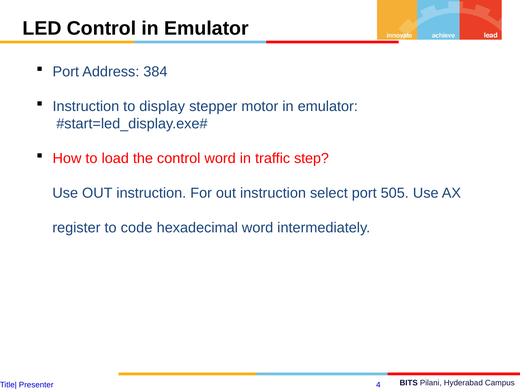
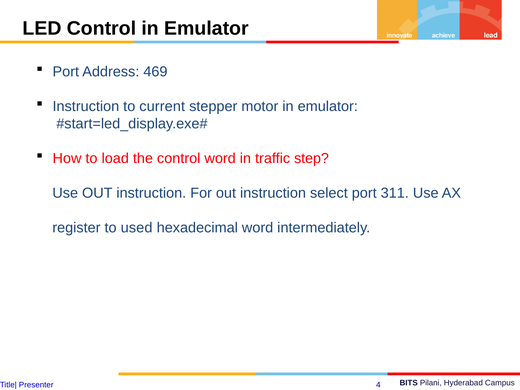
384: 384 -> 469
display: display -> current
505: 505 -> 311
code: code -> used
